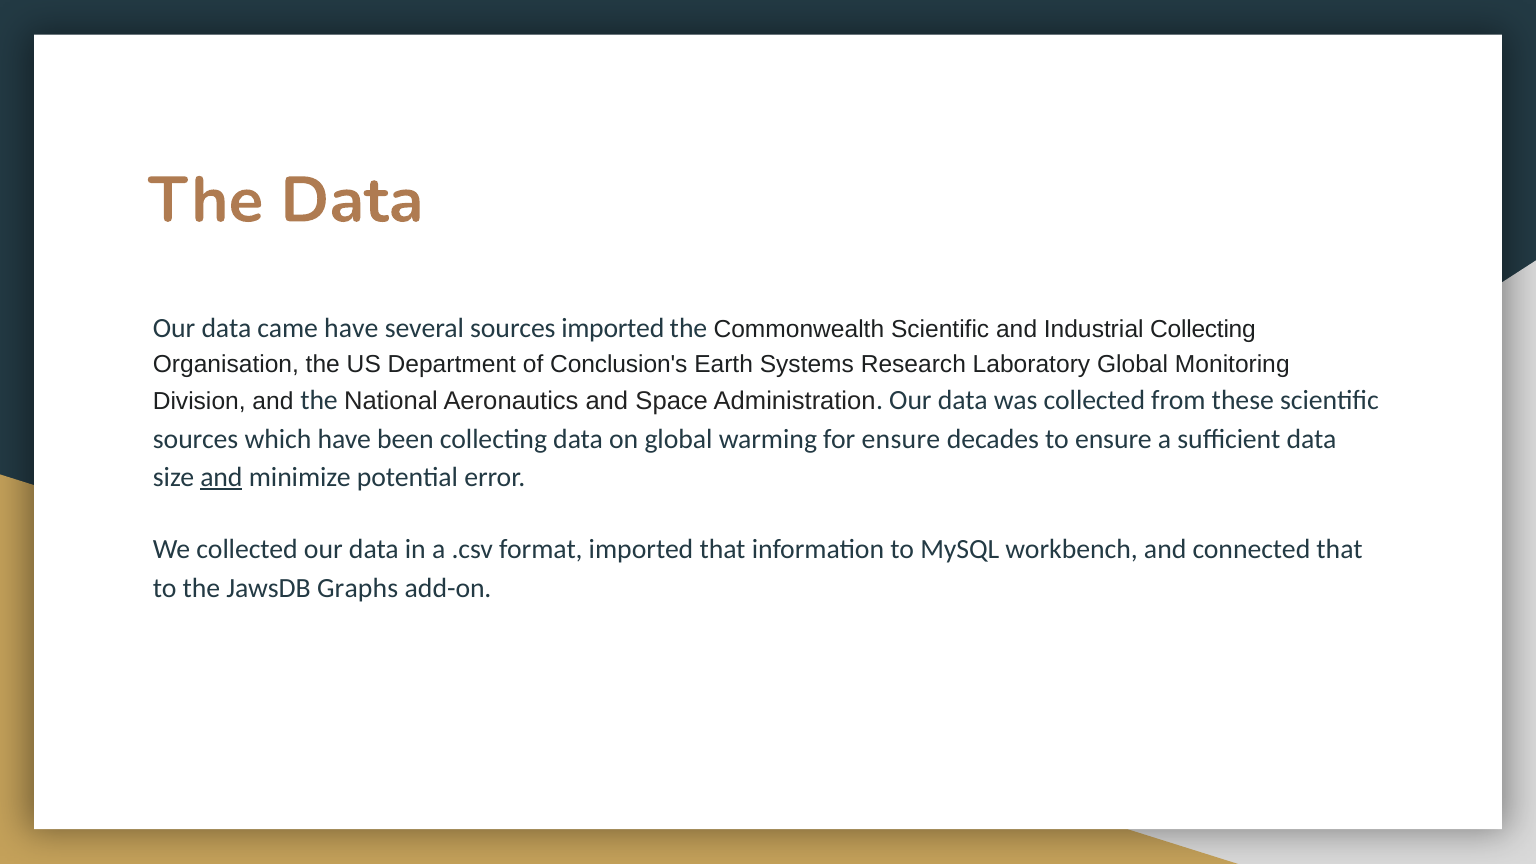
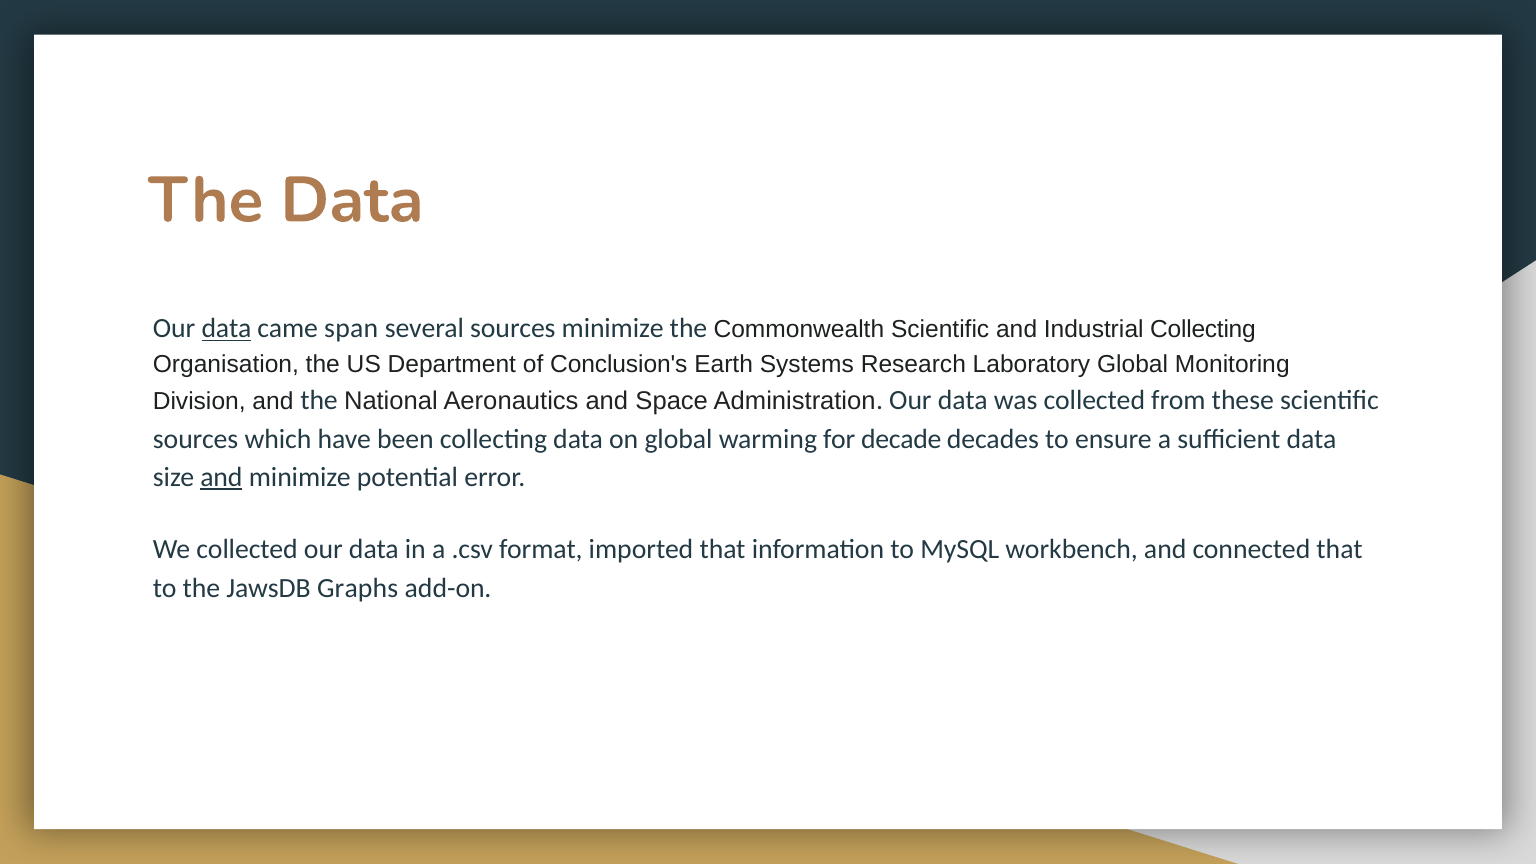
data at (226, 329) underline: none -> present
came have: have -> span
sources imported: imported -> minimize
for ensure: ensure -> decade
